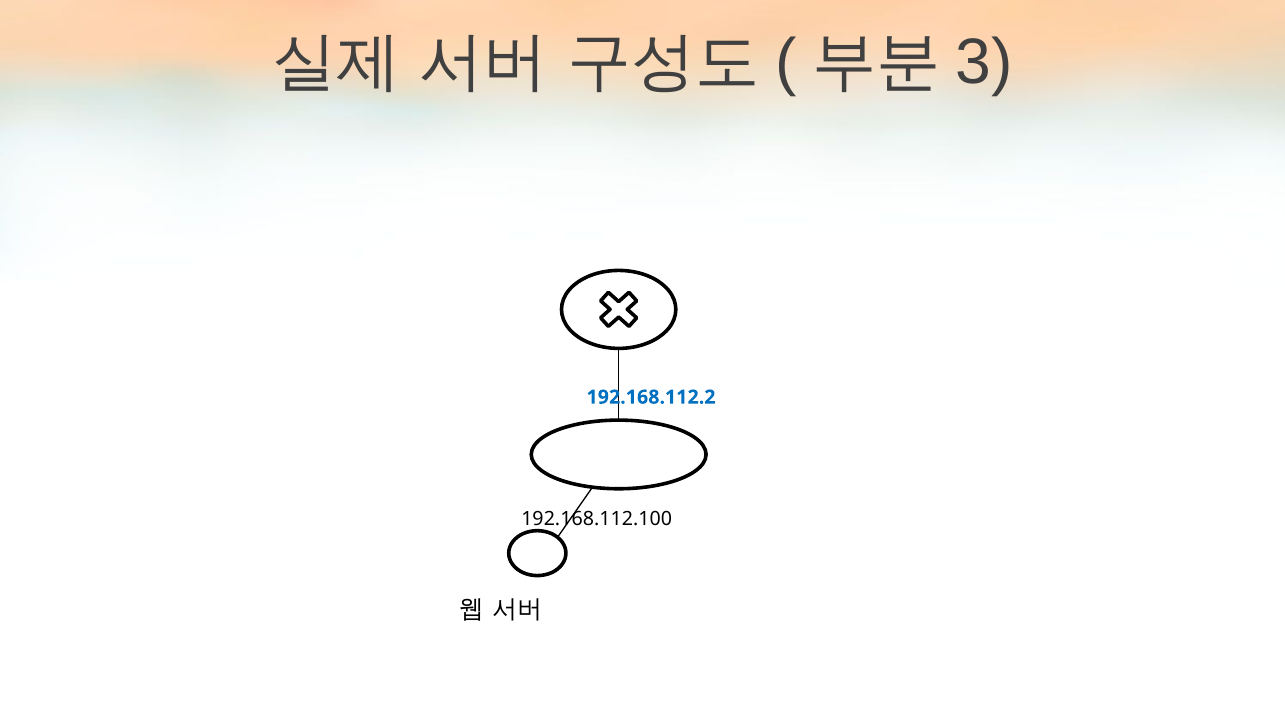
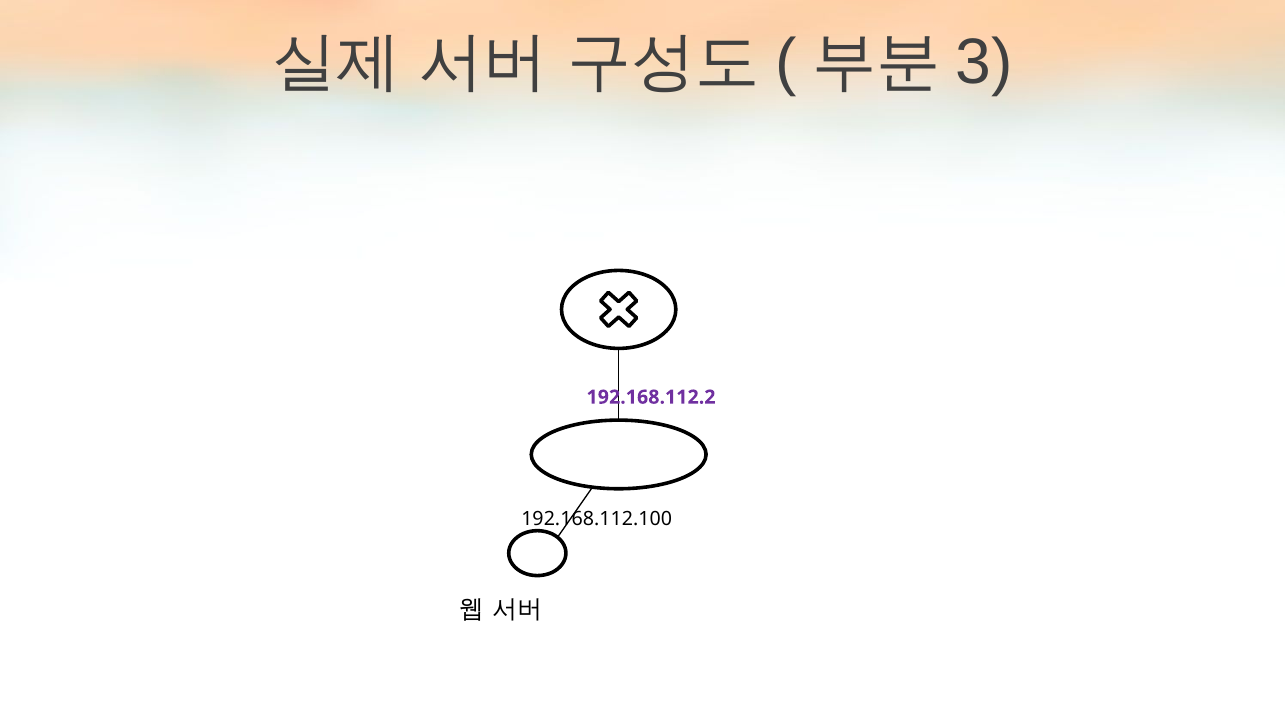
192.168.112.2 colour: blue -> purple
